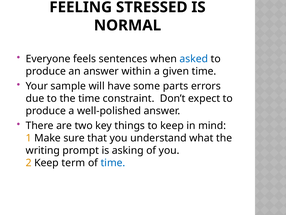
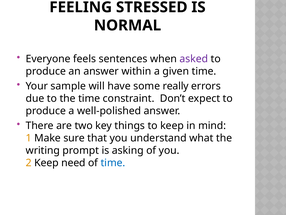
asked colour: blue -> purple
parts: parts -> really
term: term -> need
